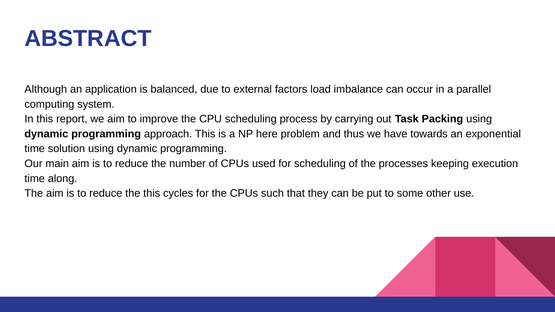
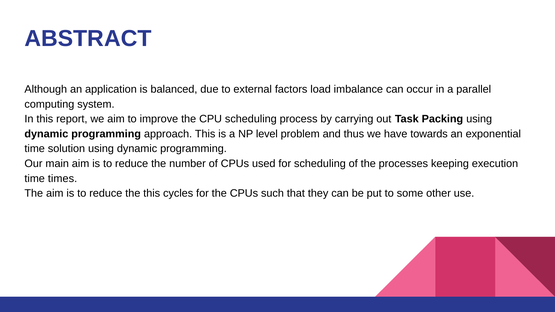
here: here -> level
along: along -> times
